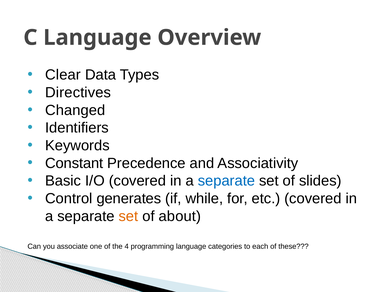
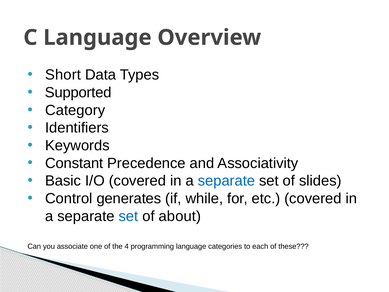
Clear: Clear -> Short
Directives: Directives -> Supported
Changed: Changed -> Category
set at (128, 216) colour: orange -> blue
